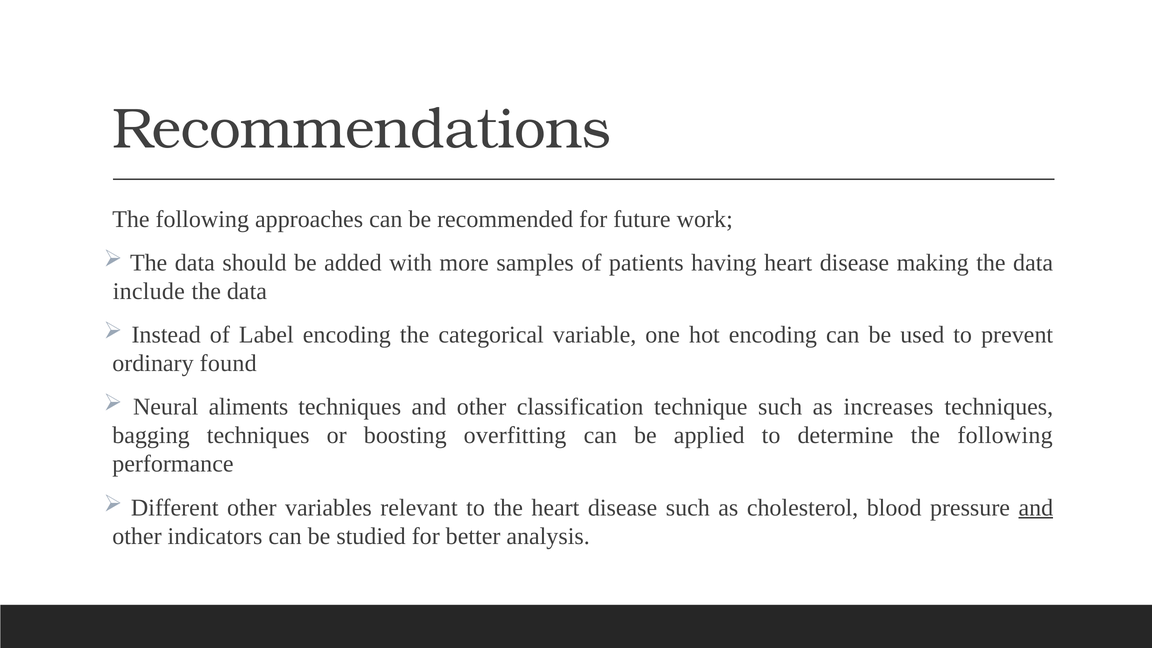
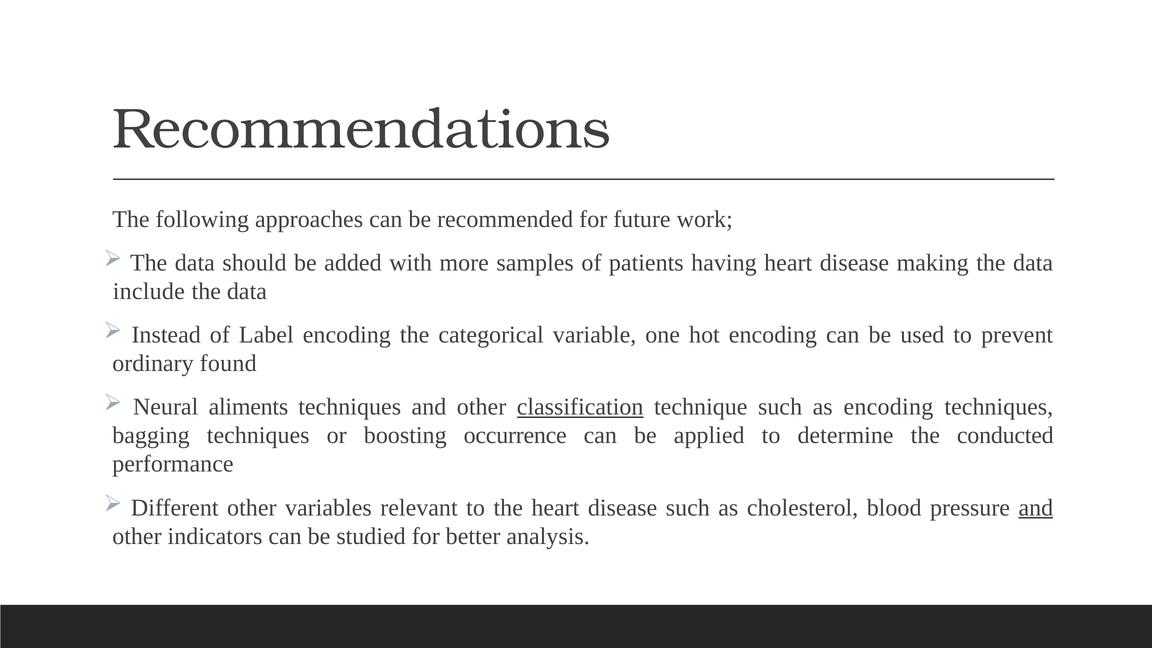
classification underline: none -> present
as increases: increases -> encoding
overfitting: overfitting -> occurrence
determine the following: following -> conducted
